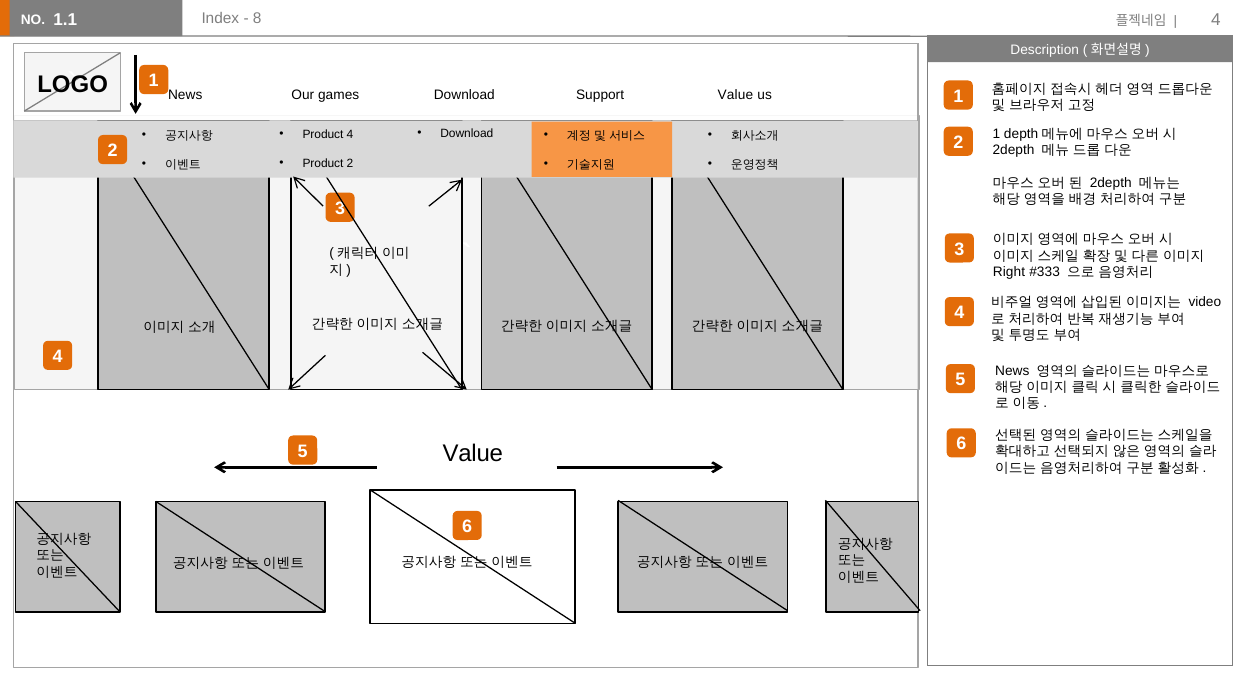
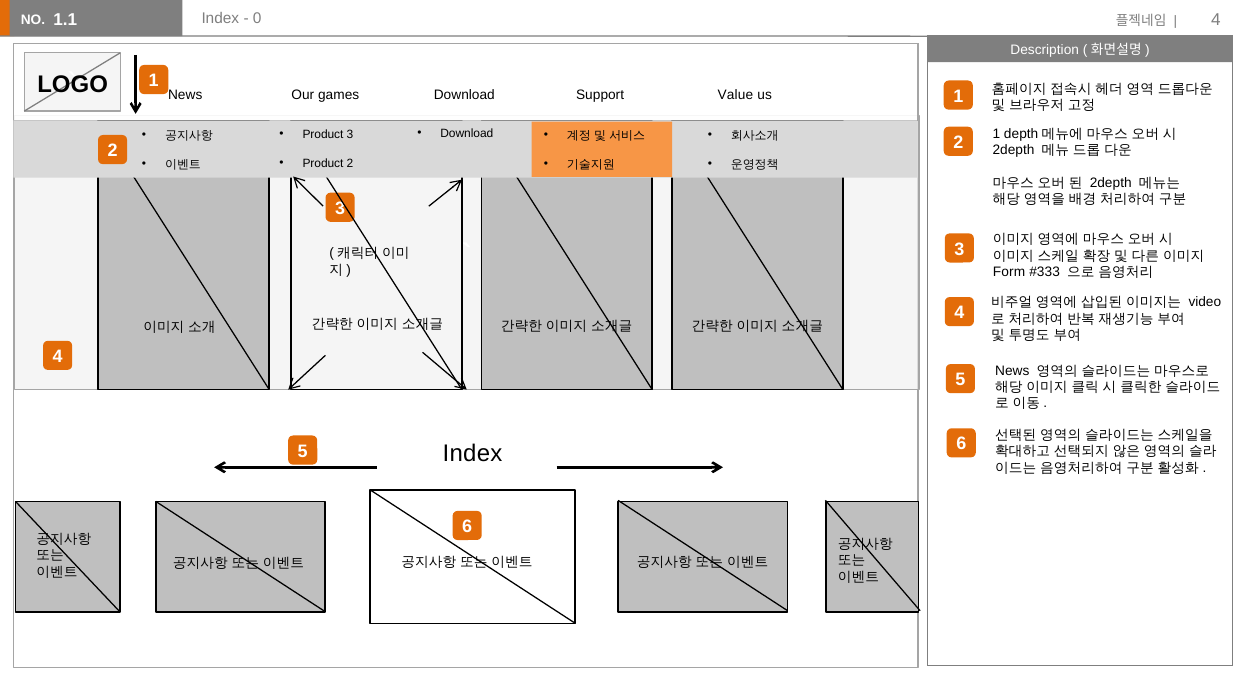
8: 8 -> 0
Product 4: 4 -> 3
Right: Right -> Form
Value at (473, 453): Value -> Index
